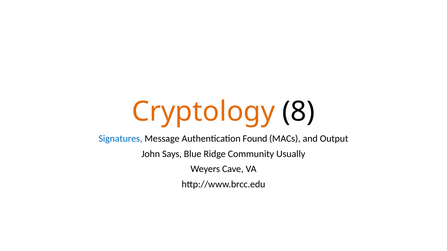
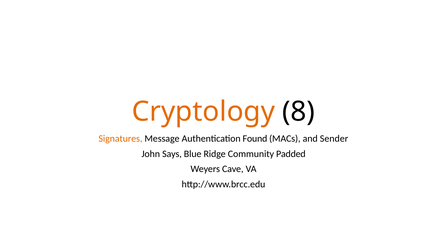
Signatures colour: blue -> orange
Output: Output -> Sender
Usually: Usually -> Padded
